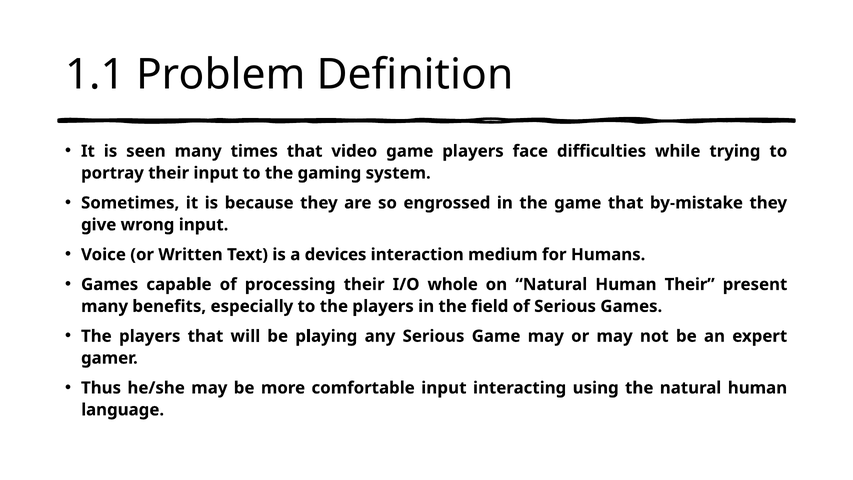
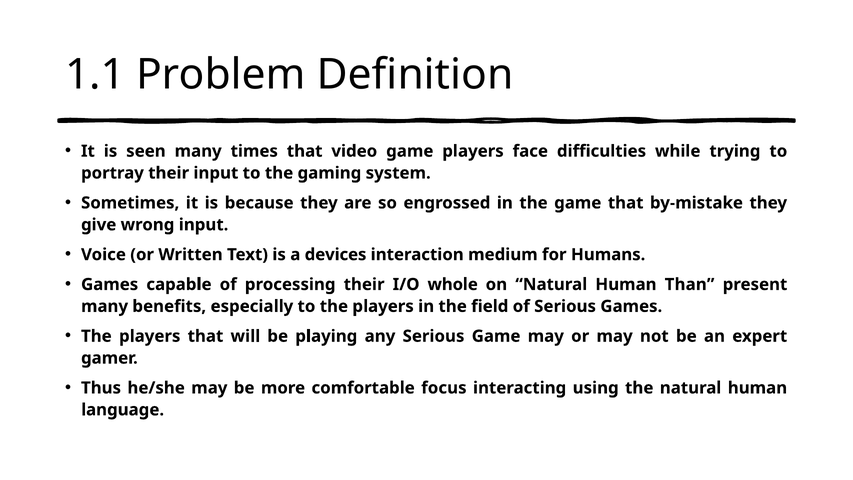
Human Their: Their -> Than
comfortable input: input -> focus
